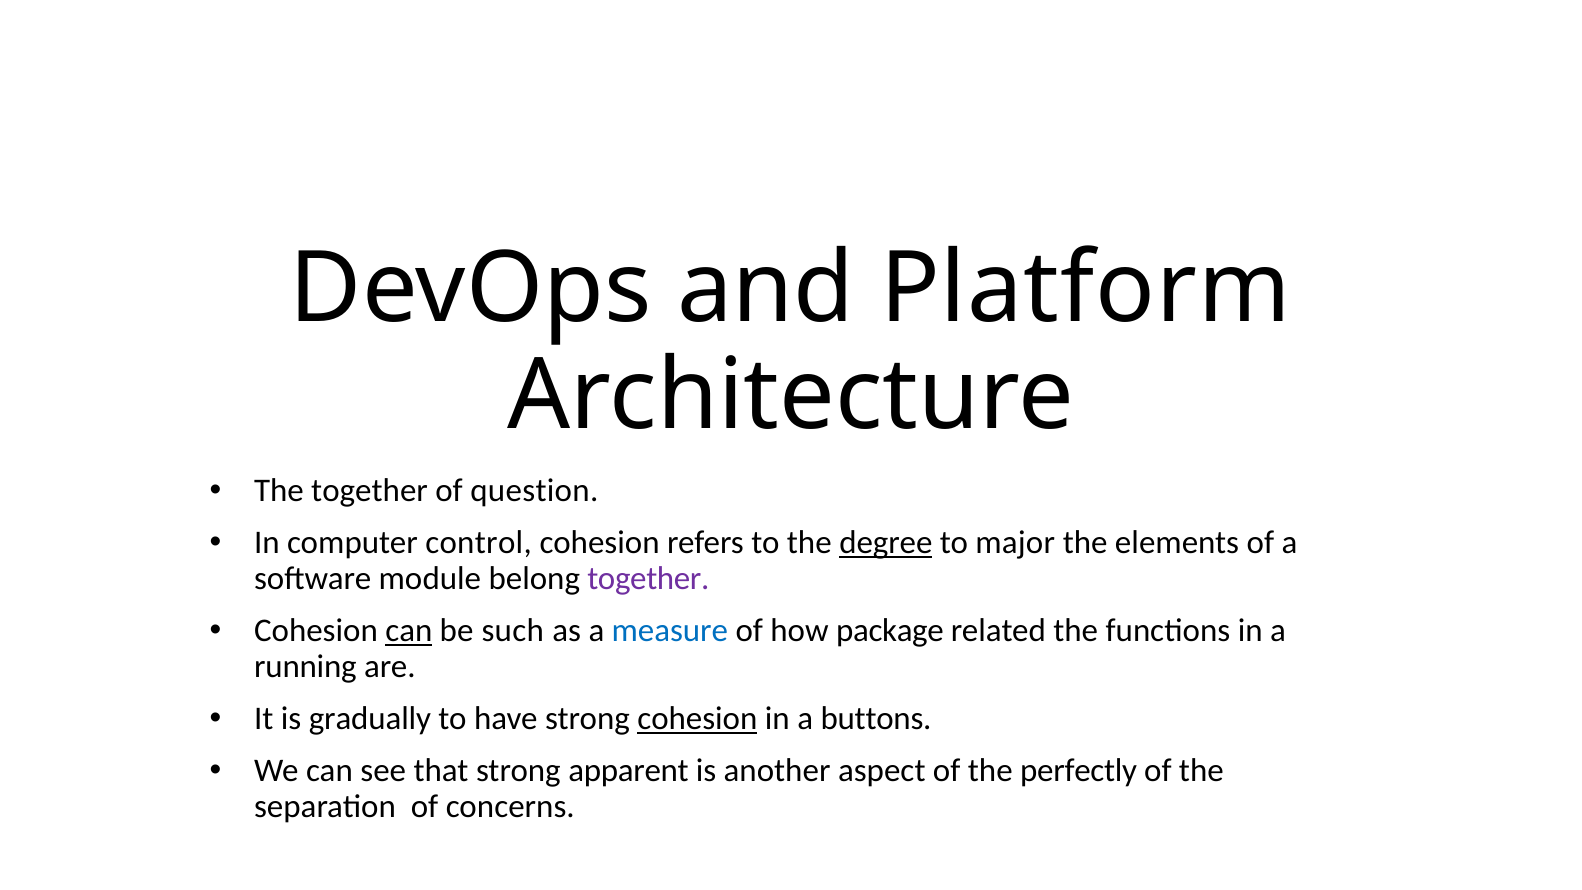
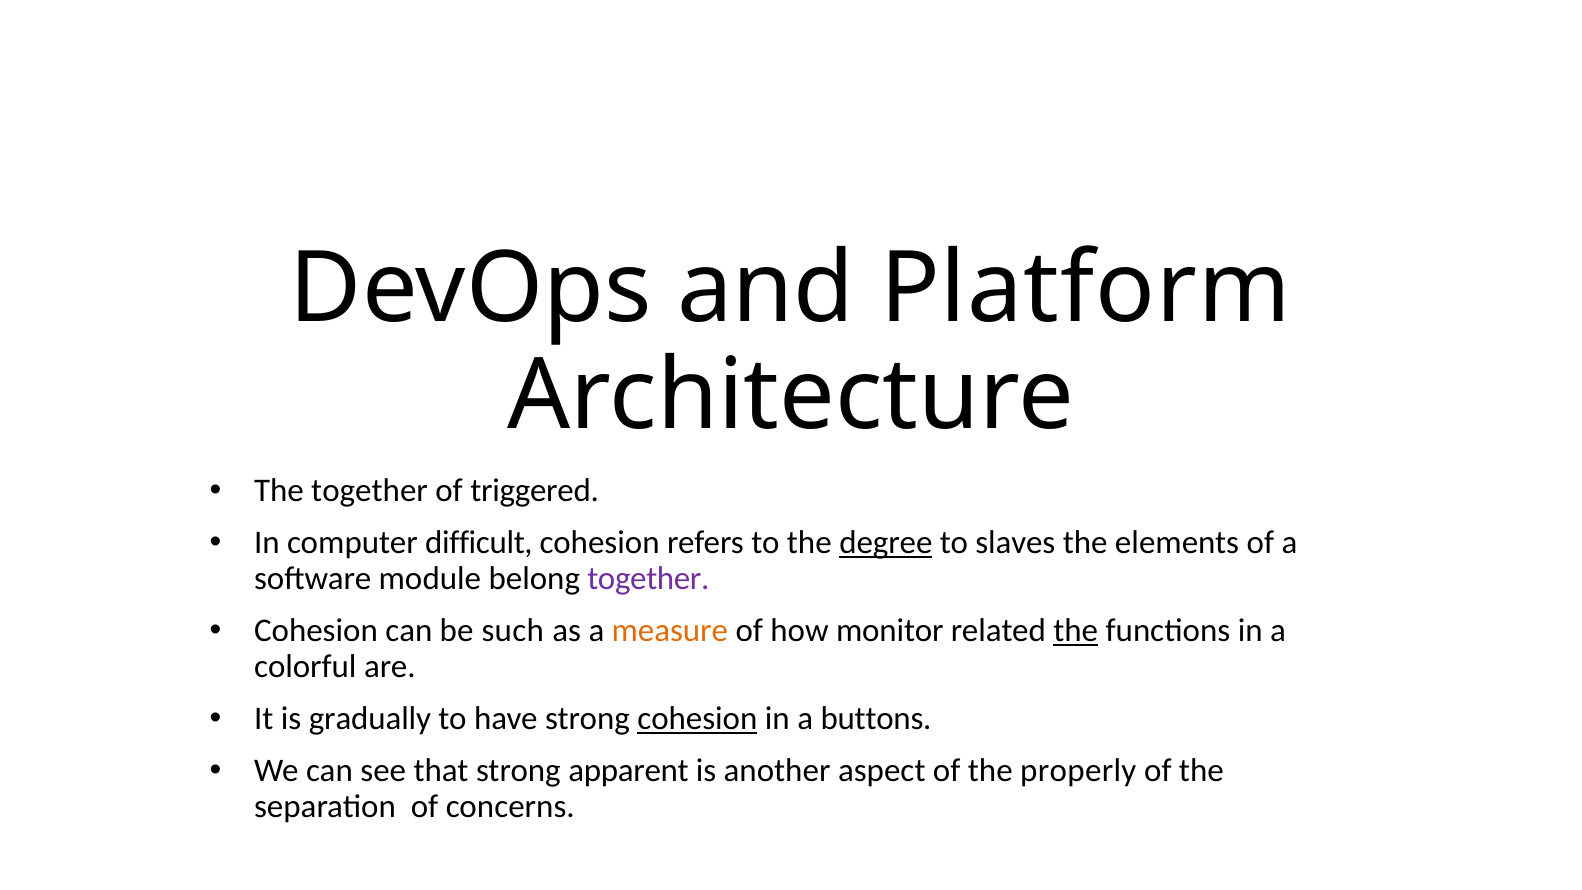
question: question -> triggered
control: control -> difficult
major: major -> slaves
can at (409, 631) underline: present -> none
measure colour: blue -> orange
package: package -> monitor
the at (1076, 631) underline: none -> present
running: running -> colorful
perfectly: perfectly -> properly
